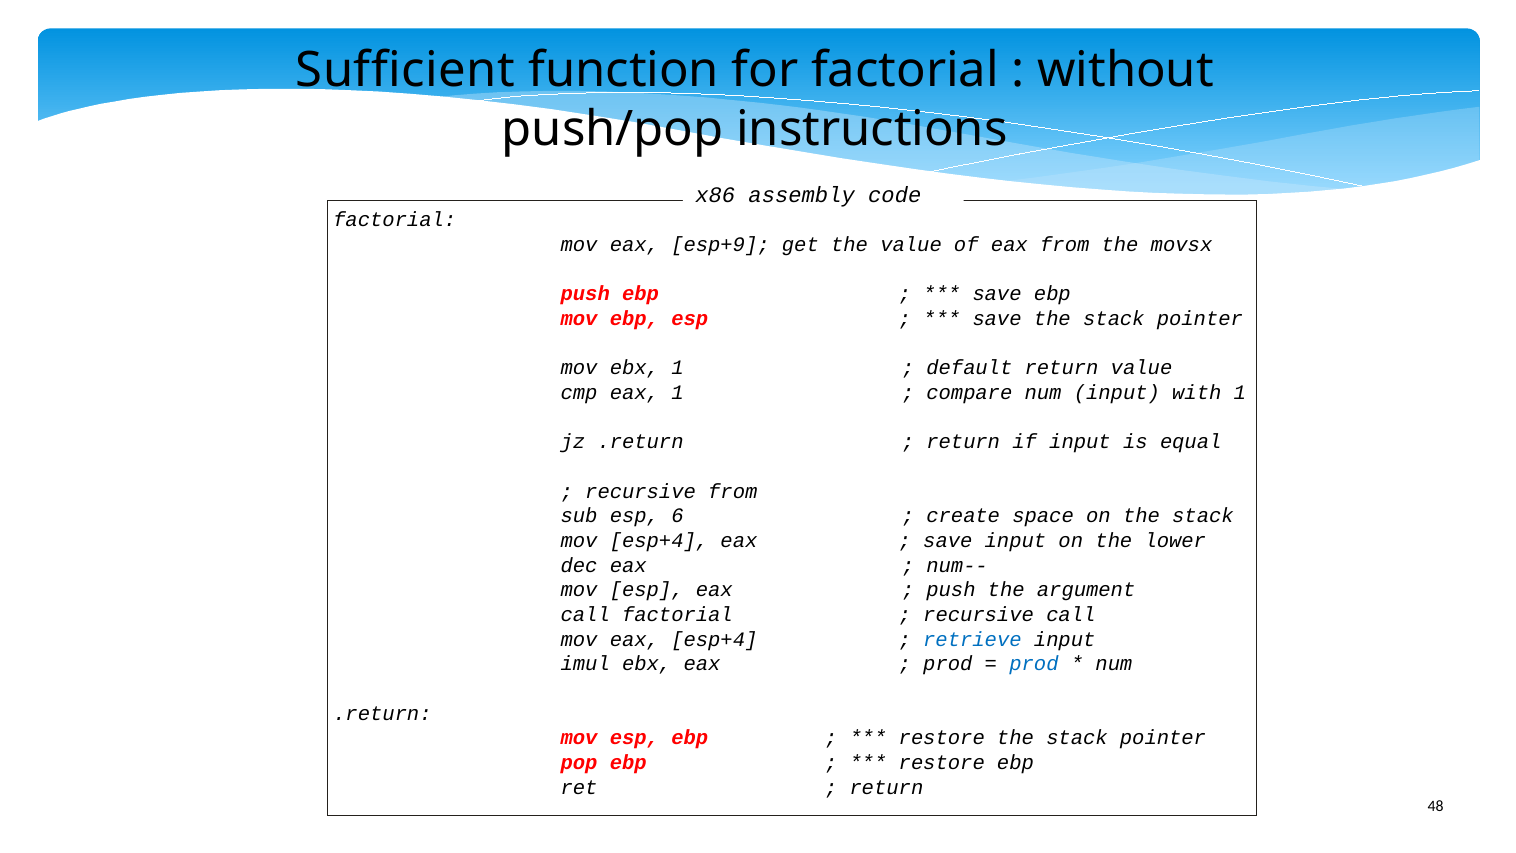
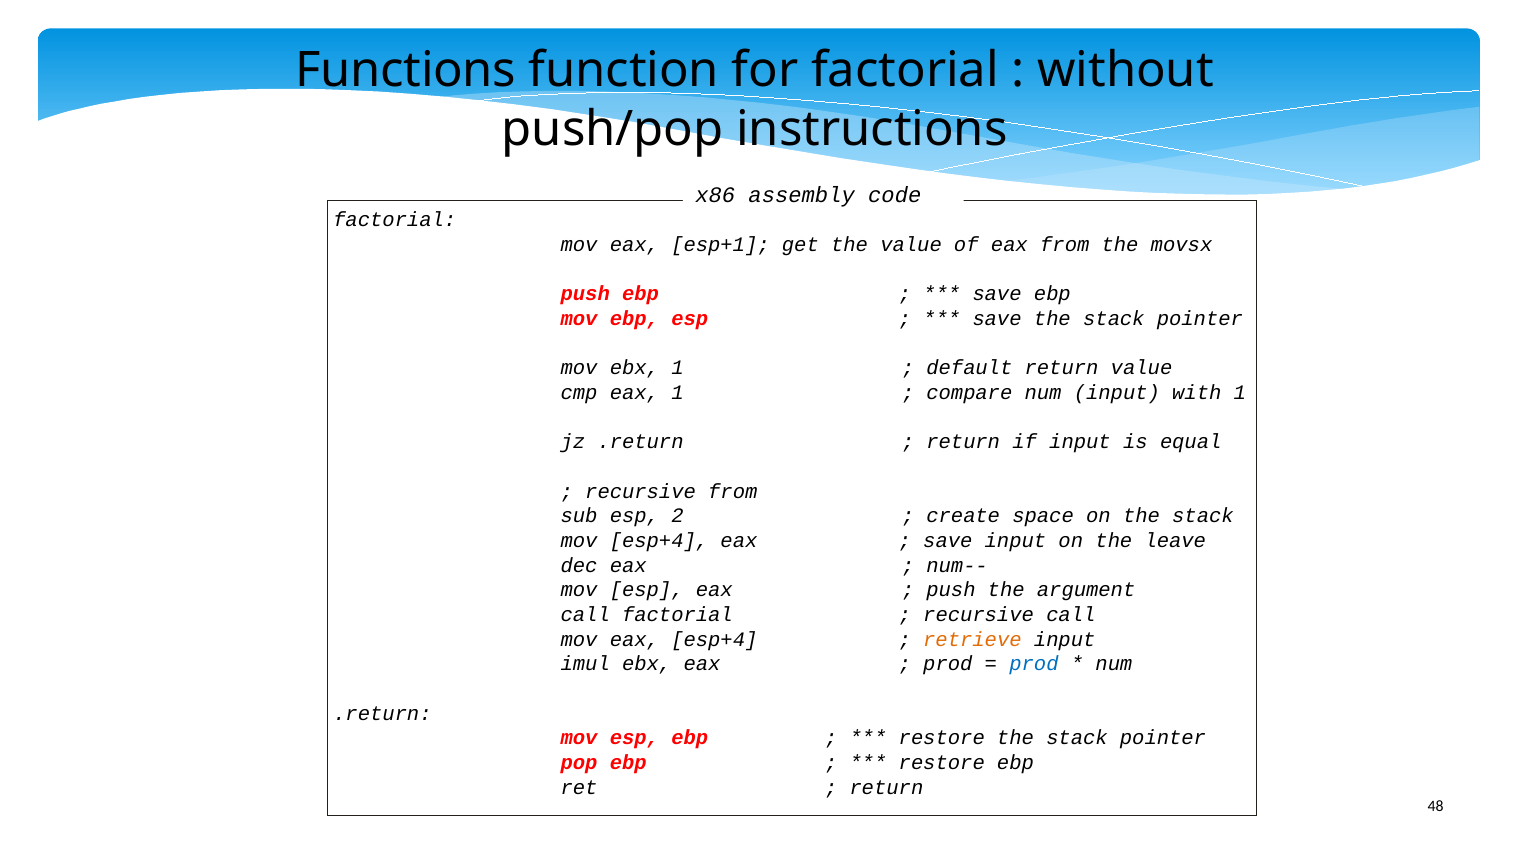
Sufficient: Sufficient -> Functions
esp+9: esp+9 -> esp+1
6: 6 -> 2
lower: lower -> leave
retrieve colour: blue -> orange
